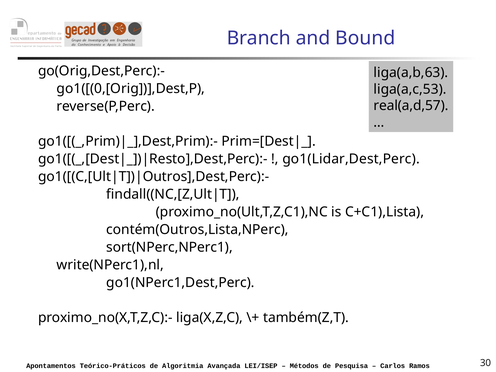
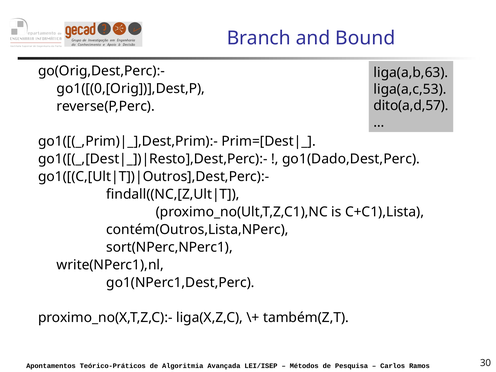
real(a,d,57: real(a,d,57 -> dito(a,d,57
go1(Lidar,Dest,Perc: go1(Lidar,Dest,Perc -> go1(Dado,Dest,Perc
